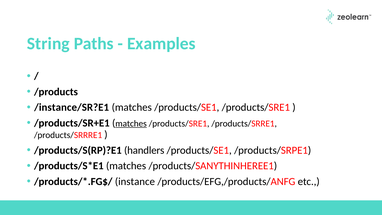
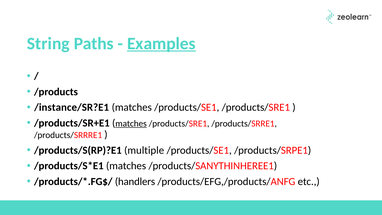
Examples underline: none -> present
handlers: handlers -> multiple
instance: instance -> handlers
